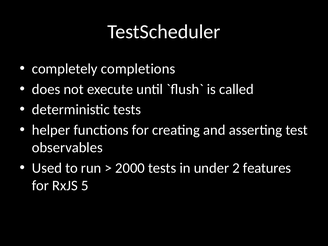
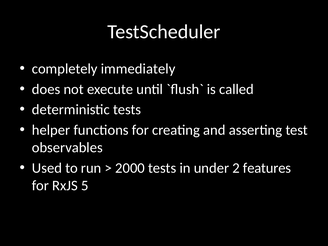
completions: completions -> immediately
